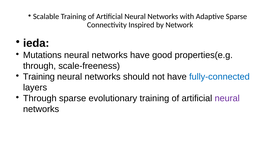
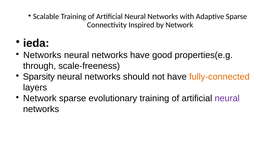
Mutations at (42, 55): Mutations -> Networks
Training at (39, 77): Training -> Sparsity
fully-connected colour: blue -> orange
Through at (40, 98): Through -> Network
